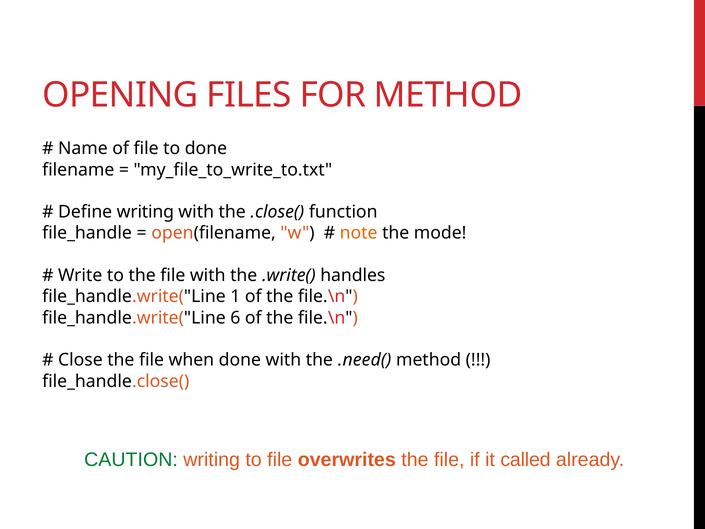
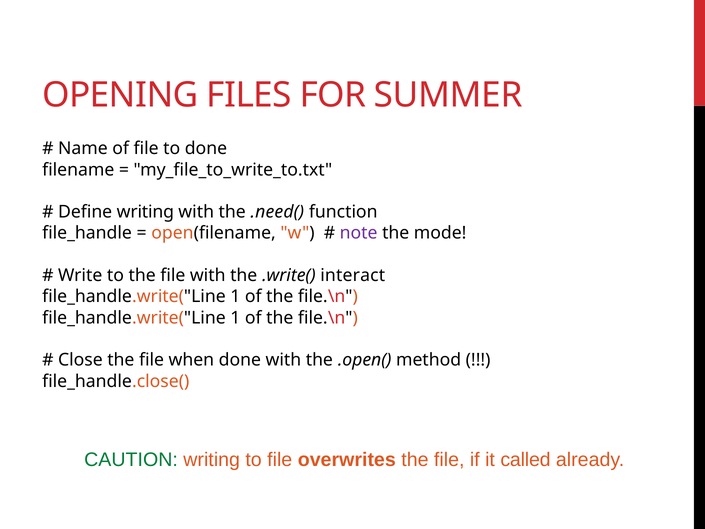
FOR METHOD: METHOD -> SUMMER
.close(: .close( -> .need(
note colour: orange -> purple
handles: handles -> interact
6 at (235, 318): 6 -> 1
.need(: .need( -> .open(
